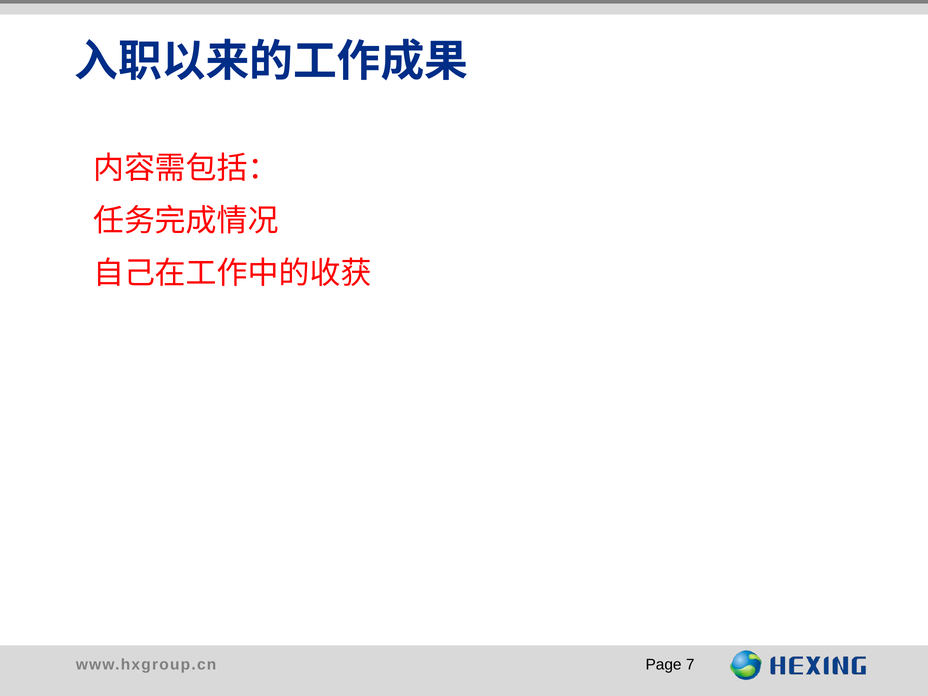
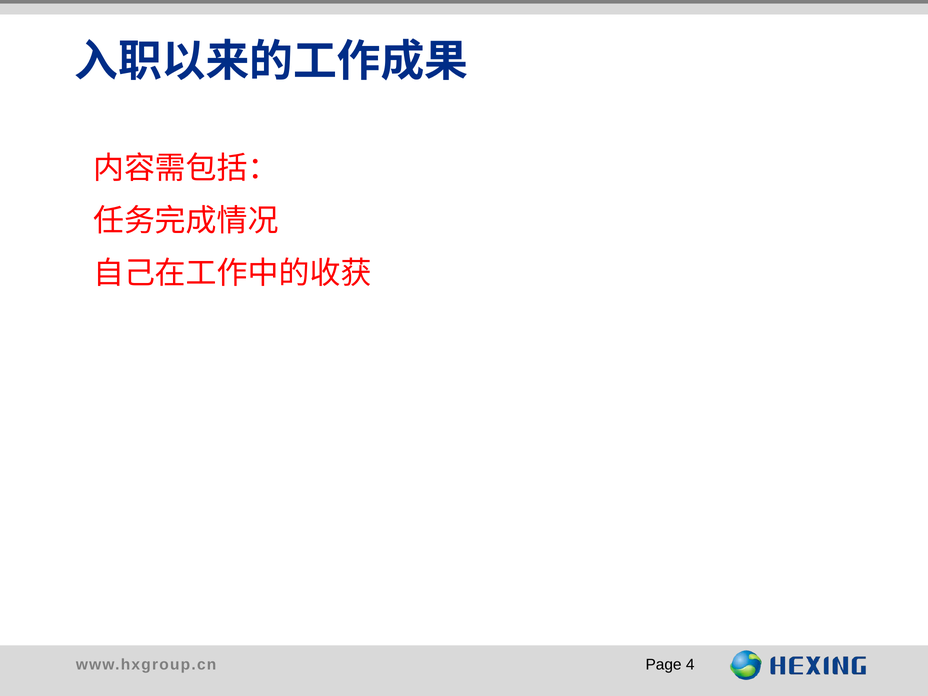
7: 7 -> 4
